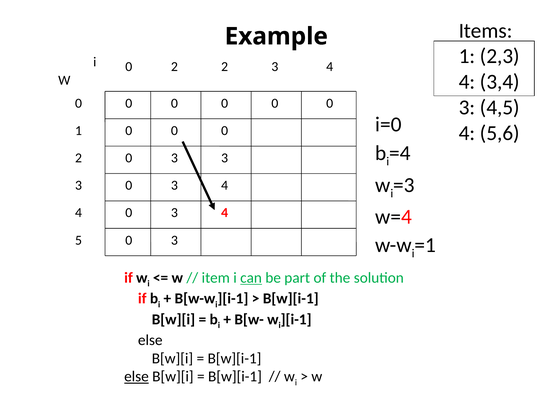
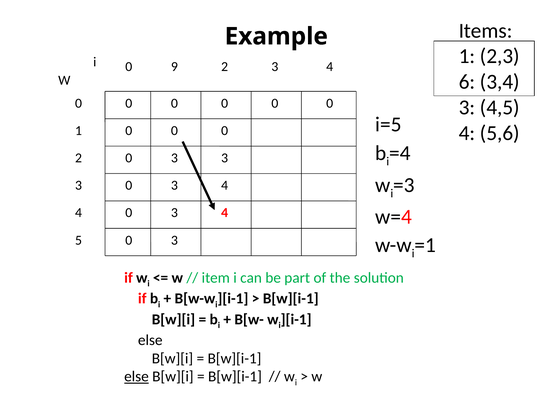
0 2: 2 -> 9
4 at (467, 82): 4 -> 6
i=0: i=0 -> i=5
can underline: present -> none
